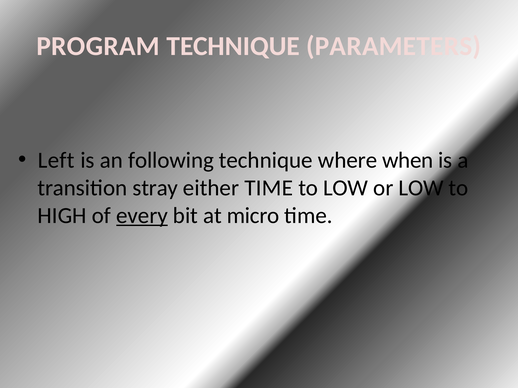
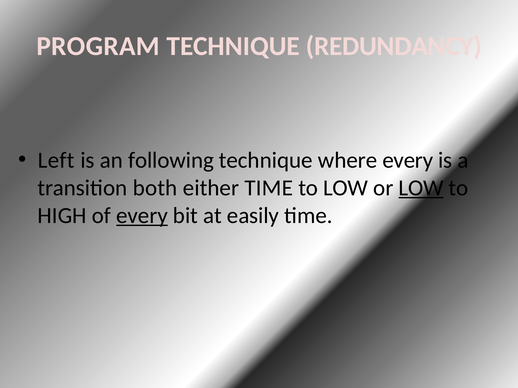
PARAMETERS: PARAMETERS -> REDUNDANCY
where when: when -> every
stray: stray -> both
LOW at (421, 188) underline: none -> present
micro: micro -> easily
